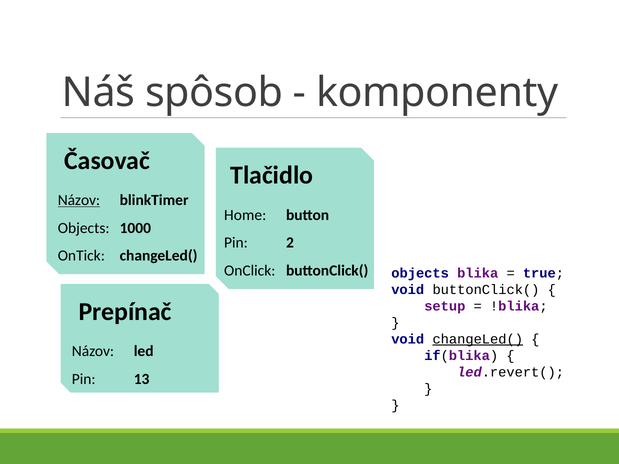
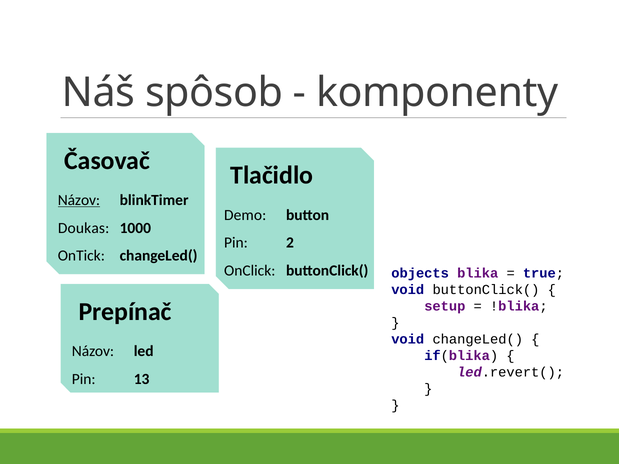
Home: Home -> Demo
Objects at (84, 228): Objects -> Doukas
changeLed( at (478, 339) underline: present -> none
